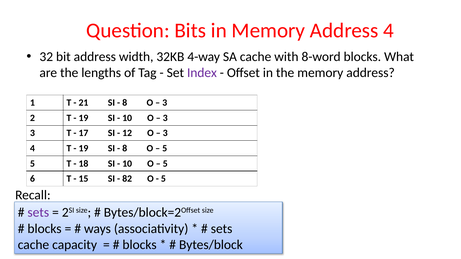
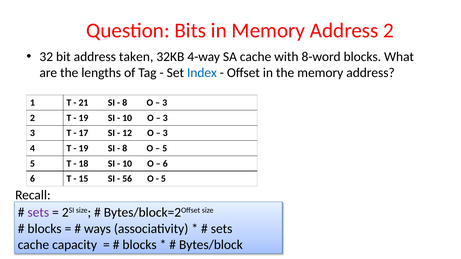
Address 4: 4 -> 2
width: width -> taken
Index colour: purple -> blue
5 at (165, 164): 5 -> 6
82: 82 -> 56
